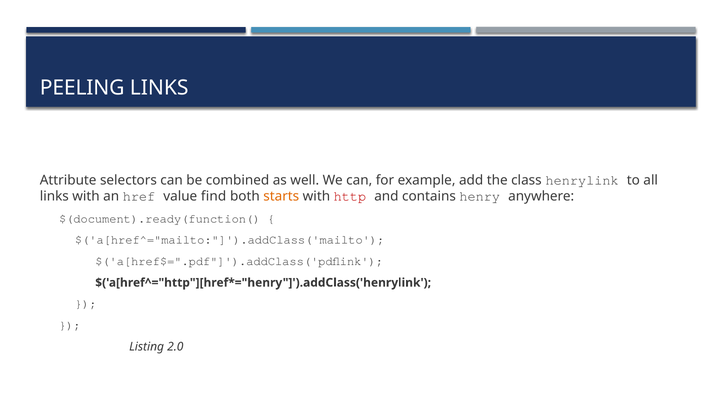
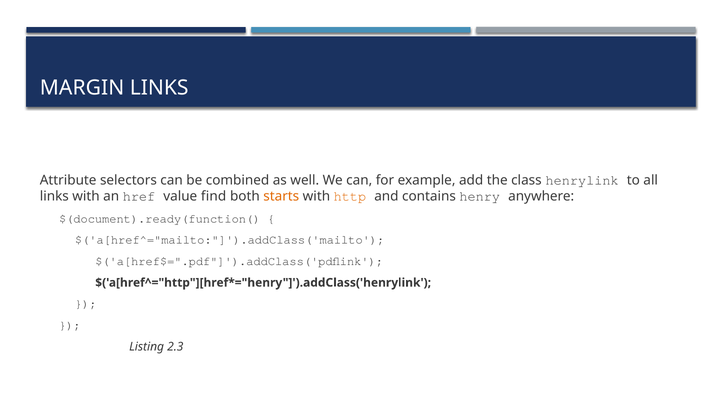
PEELING: PEELING -> MARGIN
http colour: red -> orange
2.0: 2.0 -> 2.3
